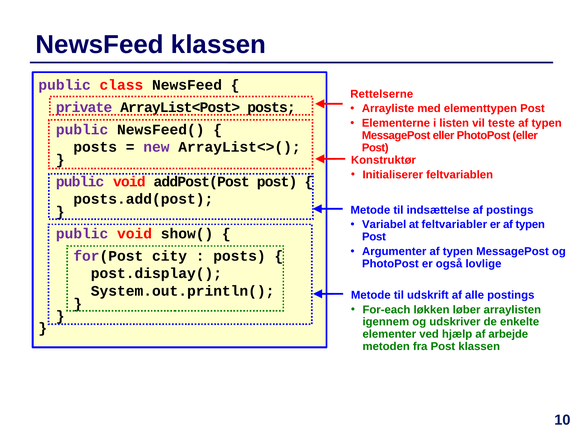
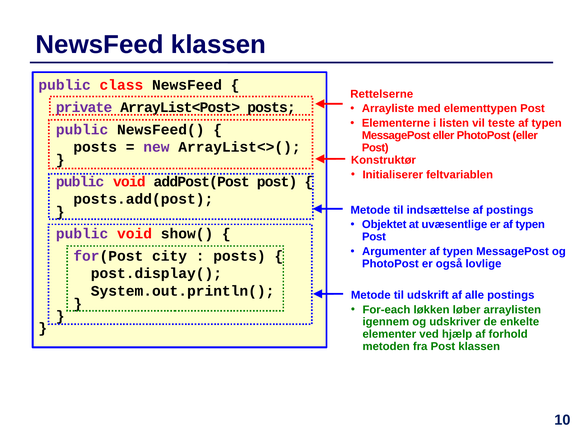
Variabel: Variabel -> Objektet
feltvariabler: feltvariabler -> uvæsentlige
arbejde: arbejde -> forhold
